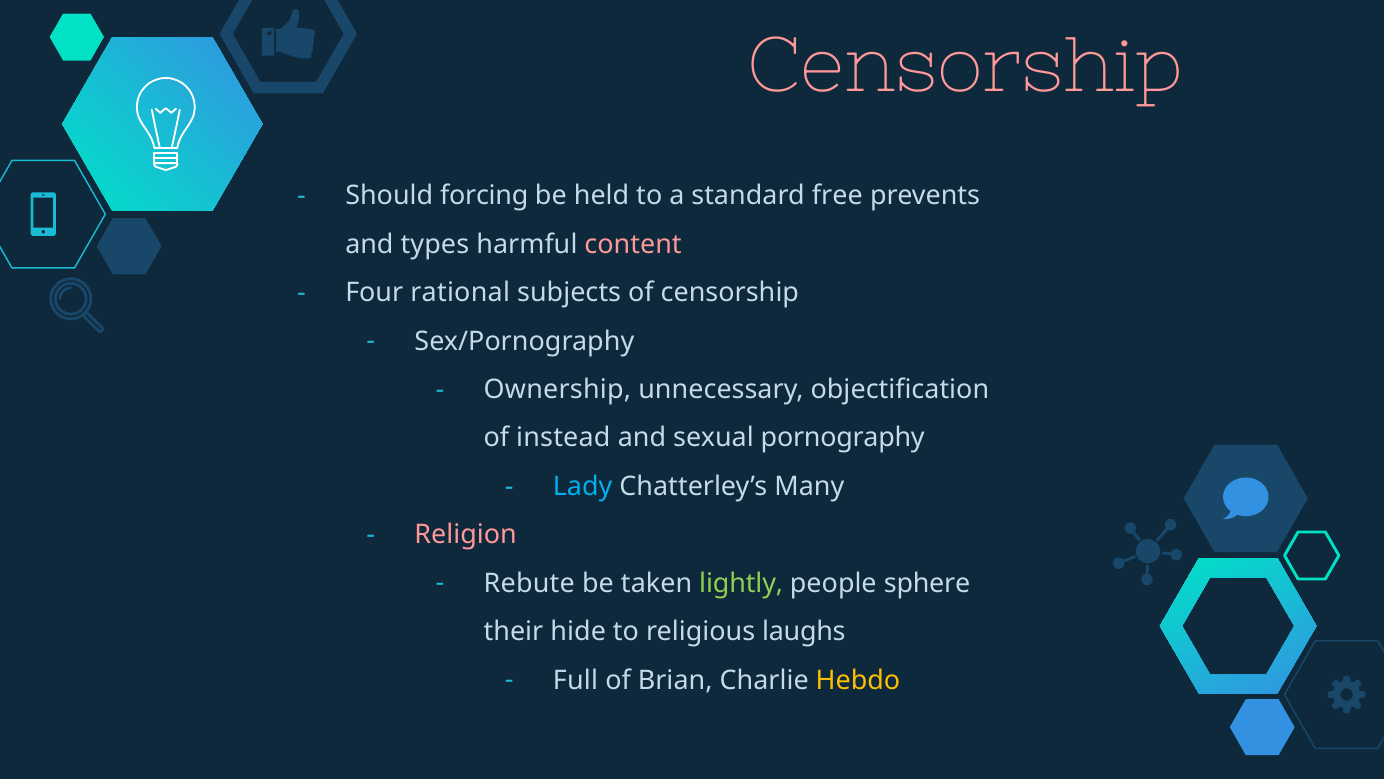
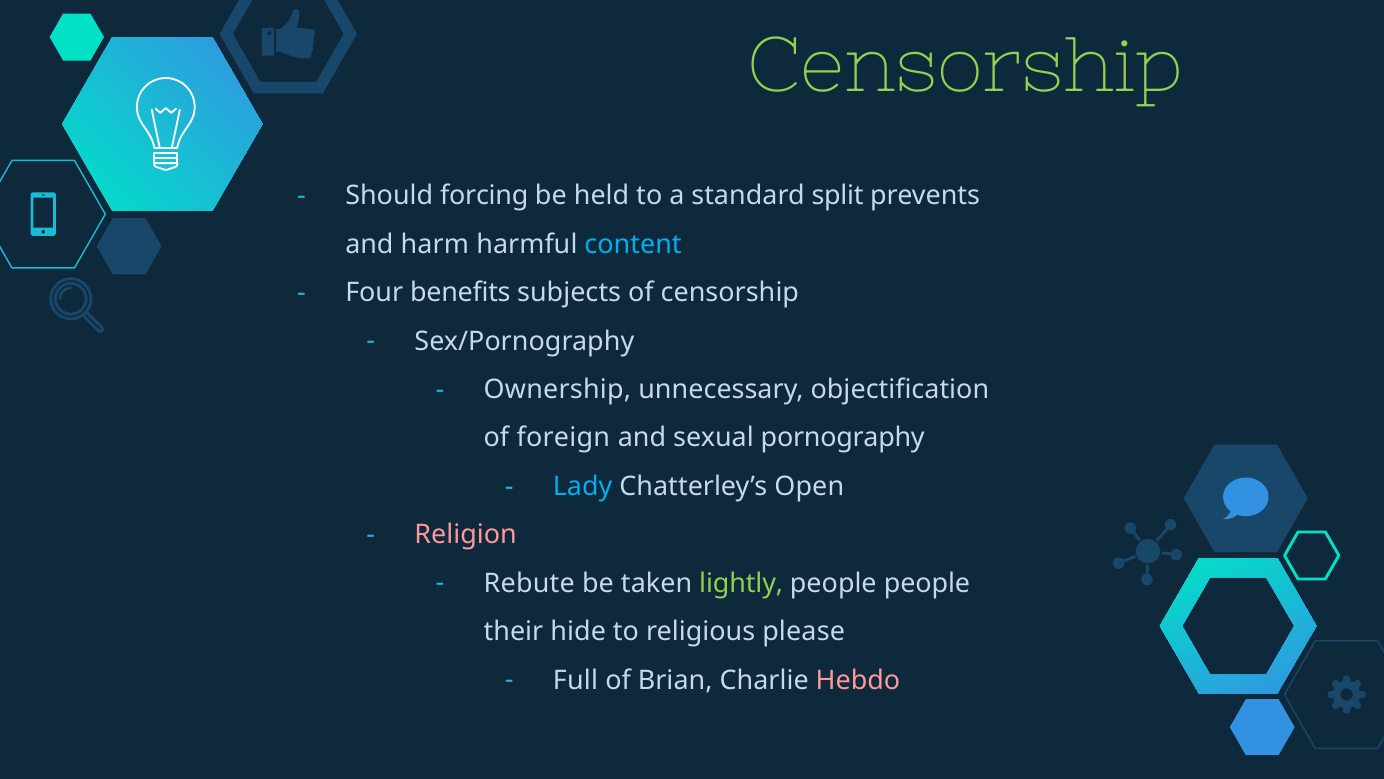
Censorship at (966, 66) colour: pink -> light green
free: free -> split
types: types -> harm
content colour: pink -> light blue
rational: rational -> benefits
instead: instead -> foreign
Many: Many -> Open
people sphere: sphere -> people
laughs: laughs -> please
Hebdo colour: yellow -> pink
